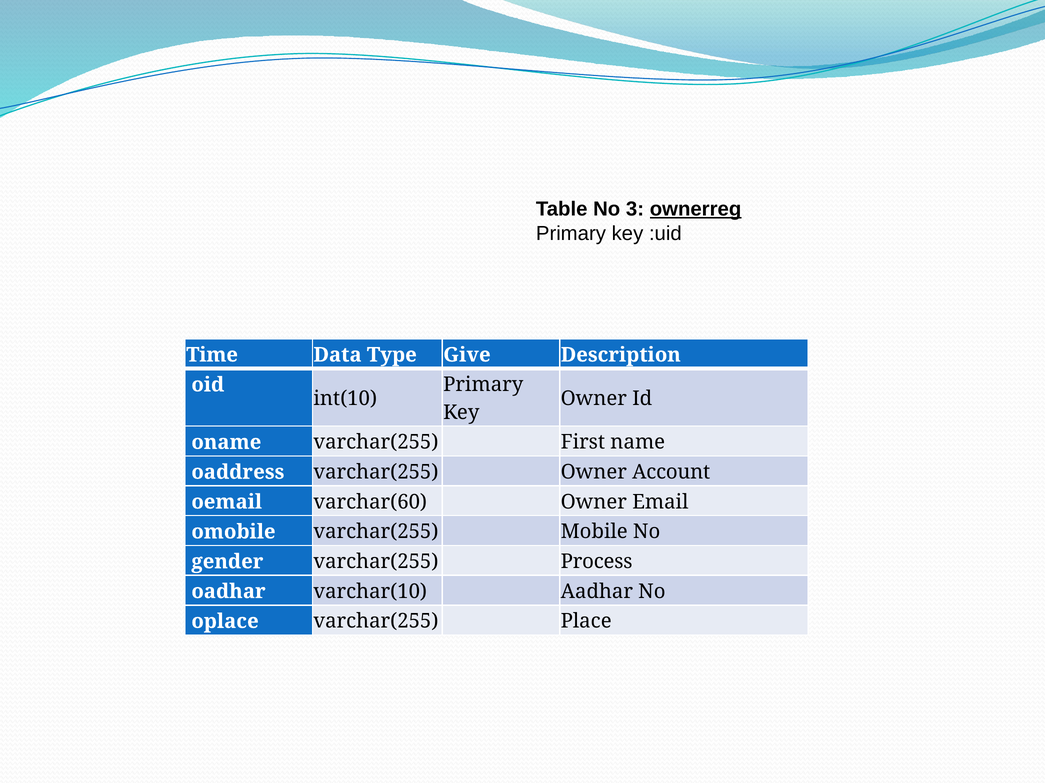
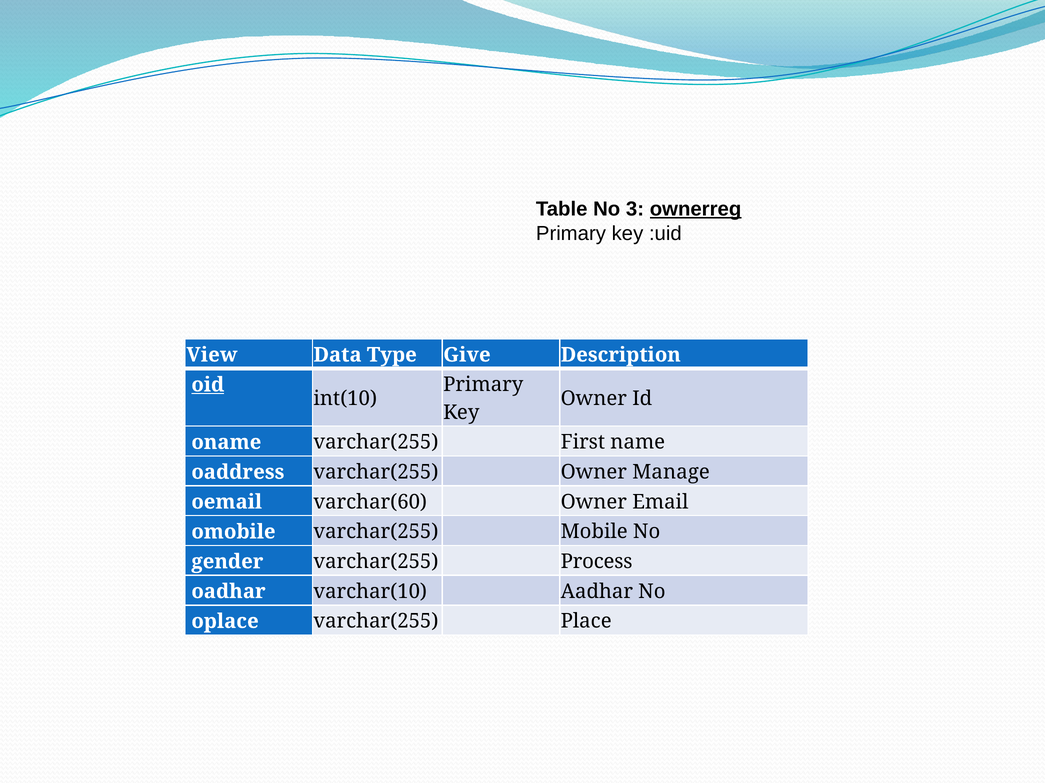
Time: Time -> View
oid underline: none -> present
Account: Account -> Manage
